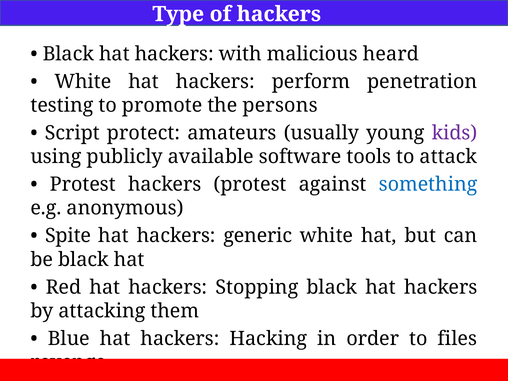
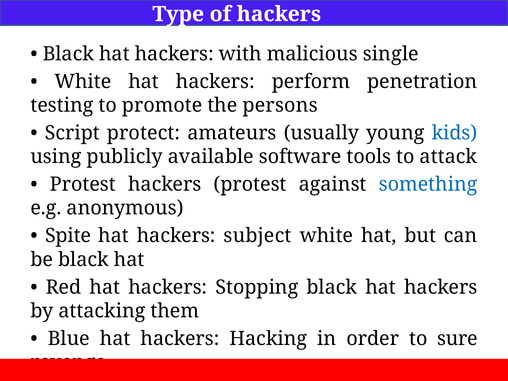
heard: heard -> single
kids colour: purple -> blue
generic: generic -> subject
files: files -> sure
